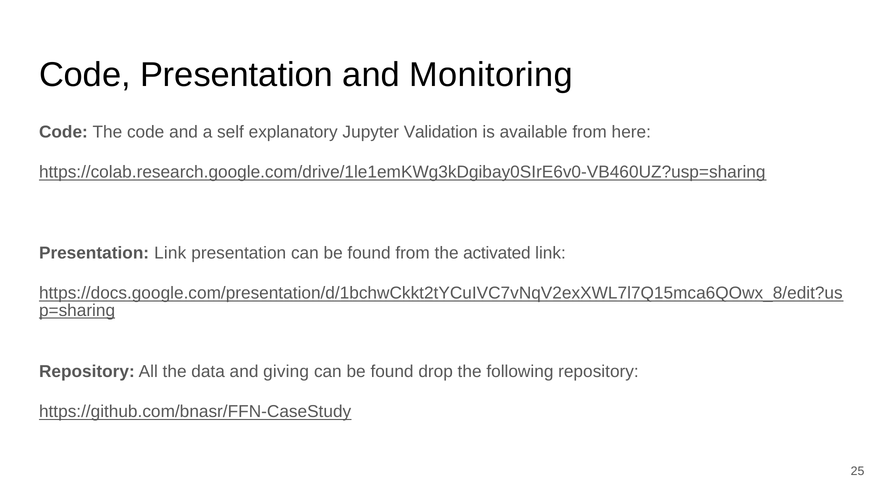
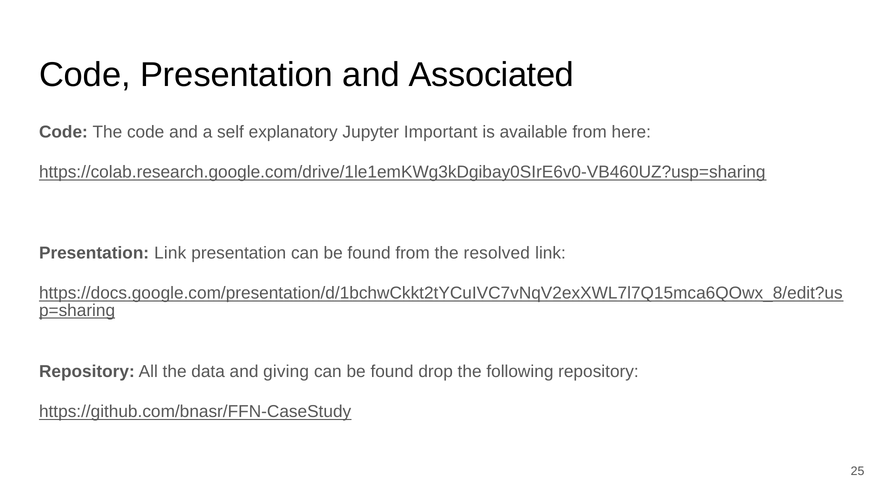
Monitoring: Monitoring -> Associated
Validation: Validation -> Important
activated: activated -> resolved
